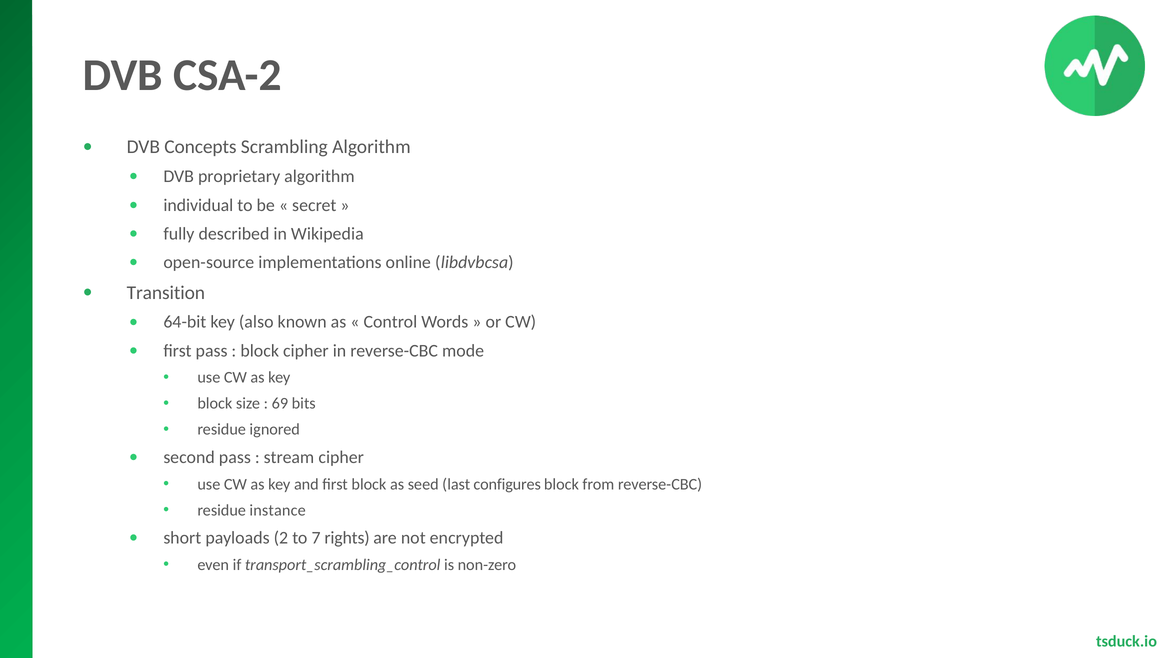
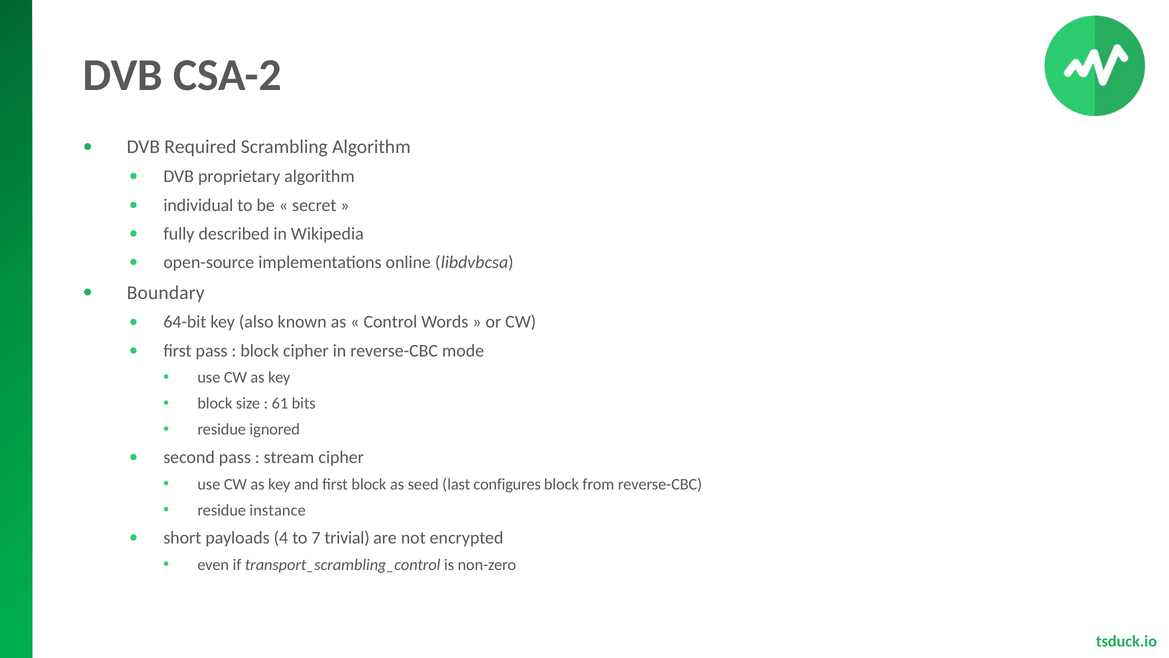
Concepts: Concepts -> Required
Transition: Transition -> Boundary
69: 69 -> 61
2: 2 -> 4
rights: rights -> trivial
